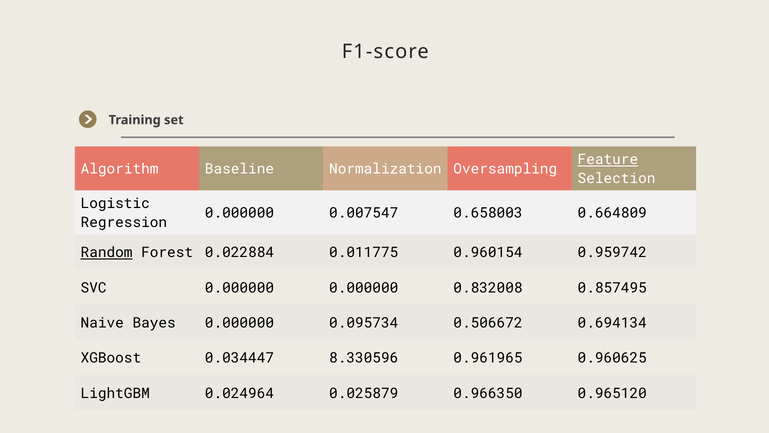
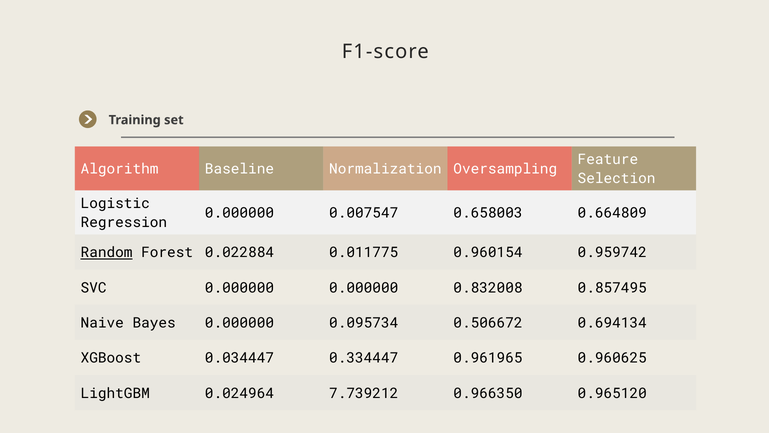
Feature underline: present -> none
8.330596: 8.330596 -> 0.334447
0.025879: 0.025879 -> 7.739212
